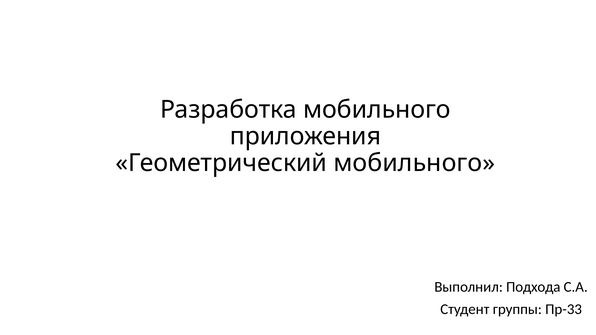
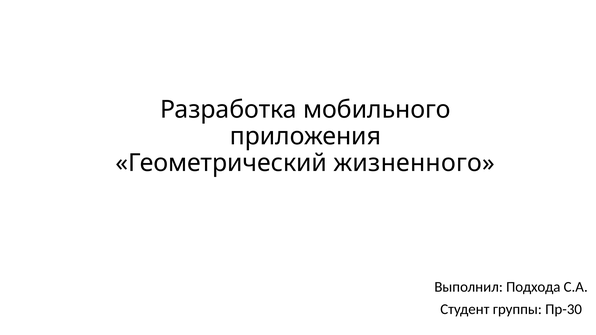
Геометрический мобильного: мобильного -> жизненного
Пр-33: Пр-33 -> Пр-30
